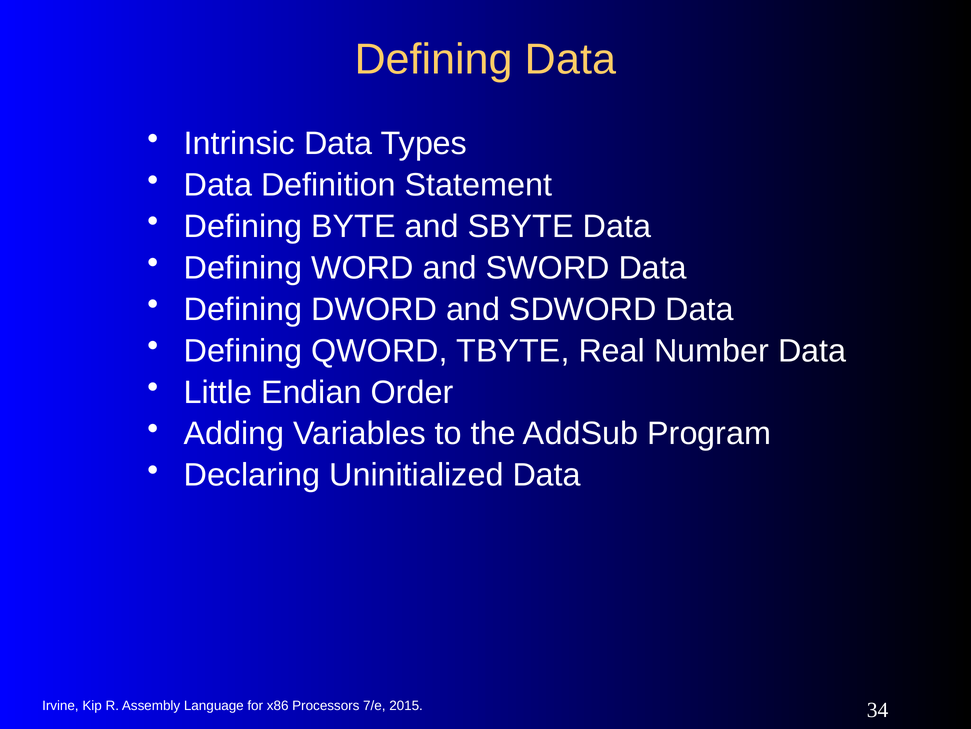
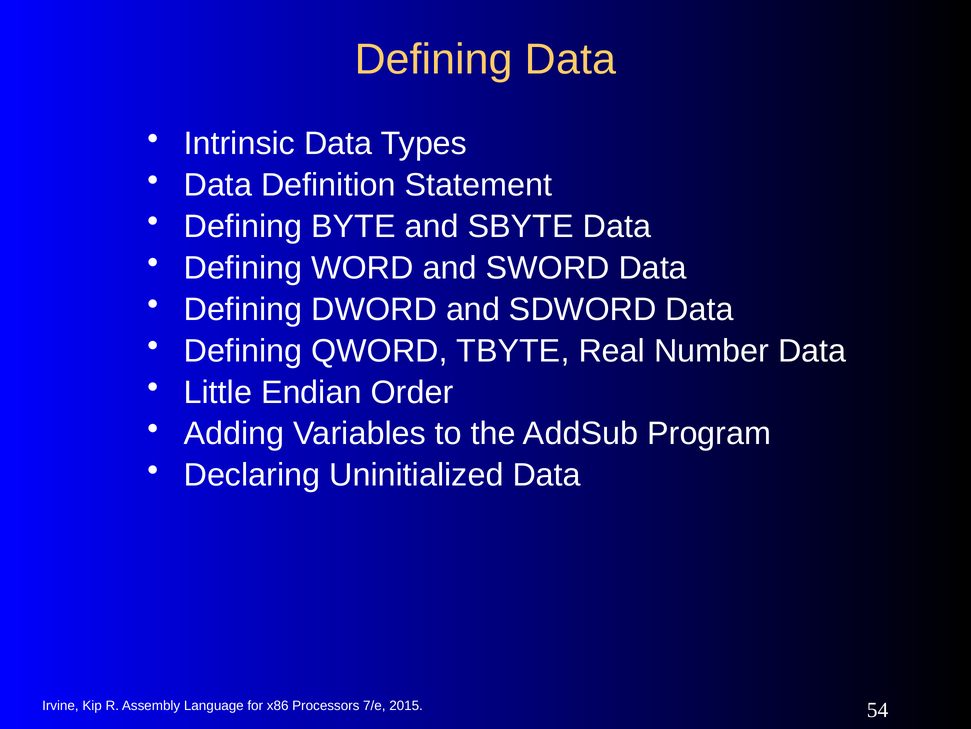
34: 34 -> 54
